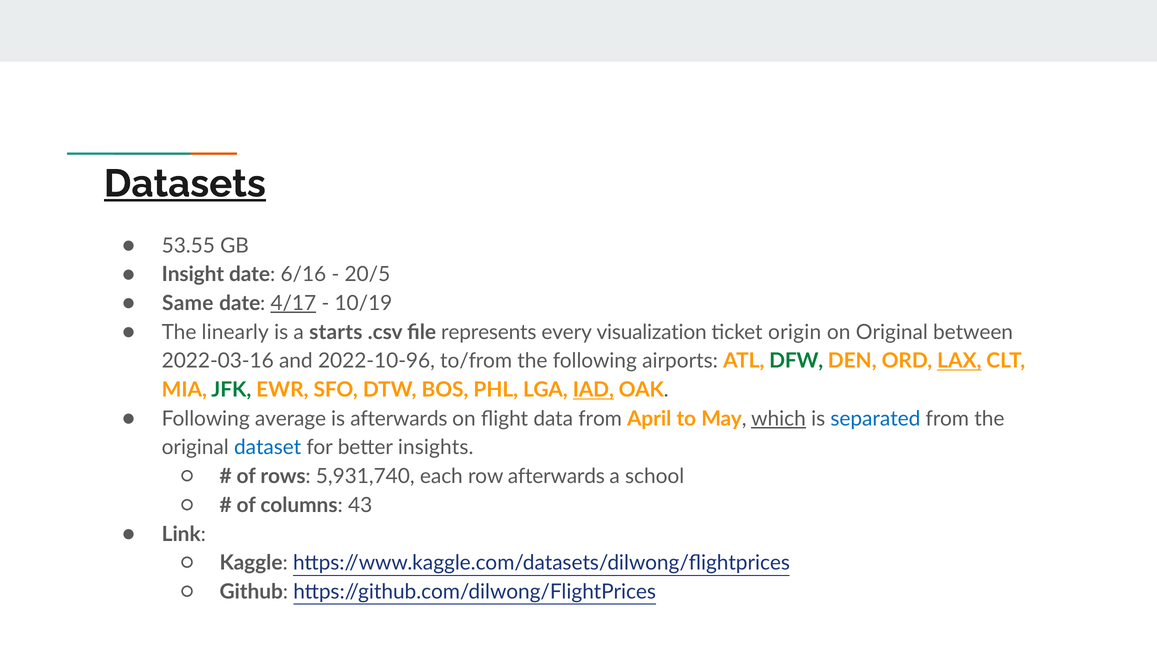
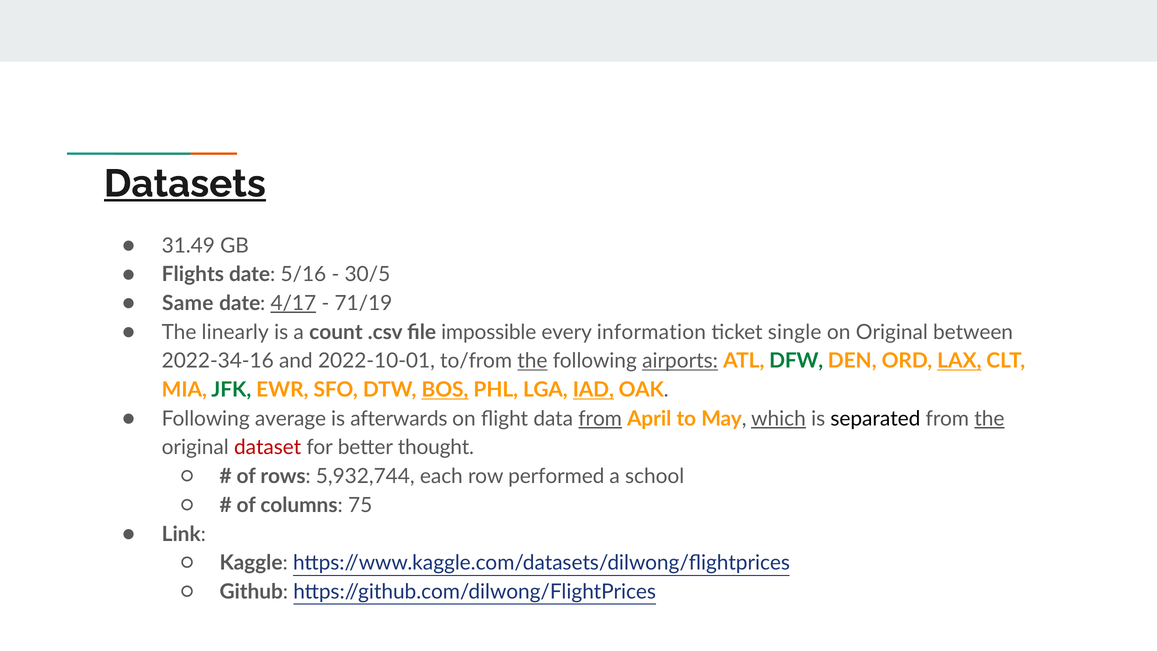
53.55: 53.55 -> 31.49
Insight: Insight -> Flights
6/16: 6/16 -> 5/16
20/5: 20/5 -> 30/5
10/19: 10/19 -> 71/19
starts: starts -> count
represents: represents -> impossible
visualization: visualization -> information
origin: origin -> single
2022-03-16: 2022-03-16 -> 2022-34-16
2022-10-96: 2022-10-96 -> 2022-10-01
the at (532, 361) underline: none -> present
airports underline: none -> present
BOS underline: none -> present
from at (600, 419) underline: none -> present
separated colour: blue -> black
the at (989, 419) underline: none -> present
dataset colour: blue -> red
insights: insights -> thought
5,931,740: 5,931,740 -> 5,932,744
row afterwards: afterwards -> performed
43: 43 -> 75
